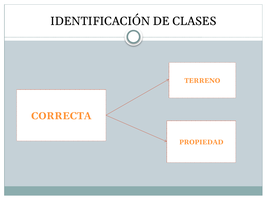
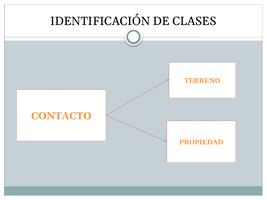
CORRECTA: CORRECTA -> CONTACTO
